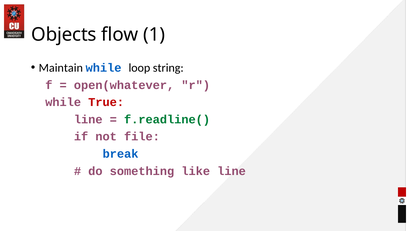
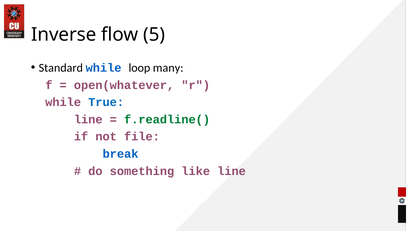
Objects: Objects -> Inverse
1: 1 -> 5
Maintain: Maintain -> Standard
string: string -> many
True colour: red -> blue
